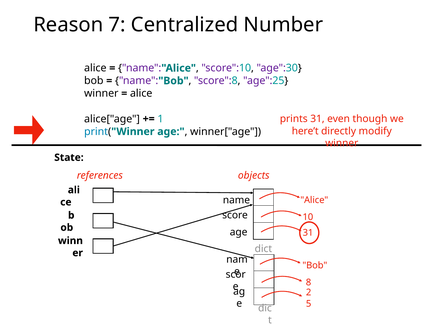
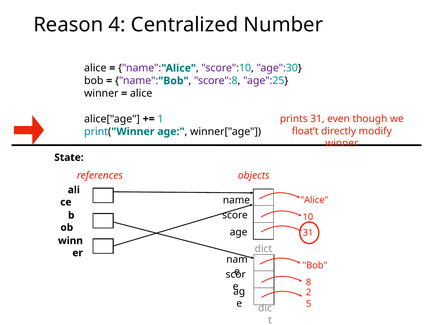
7: 7 -> 4
here’t: here’t -> float’t
